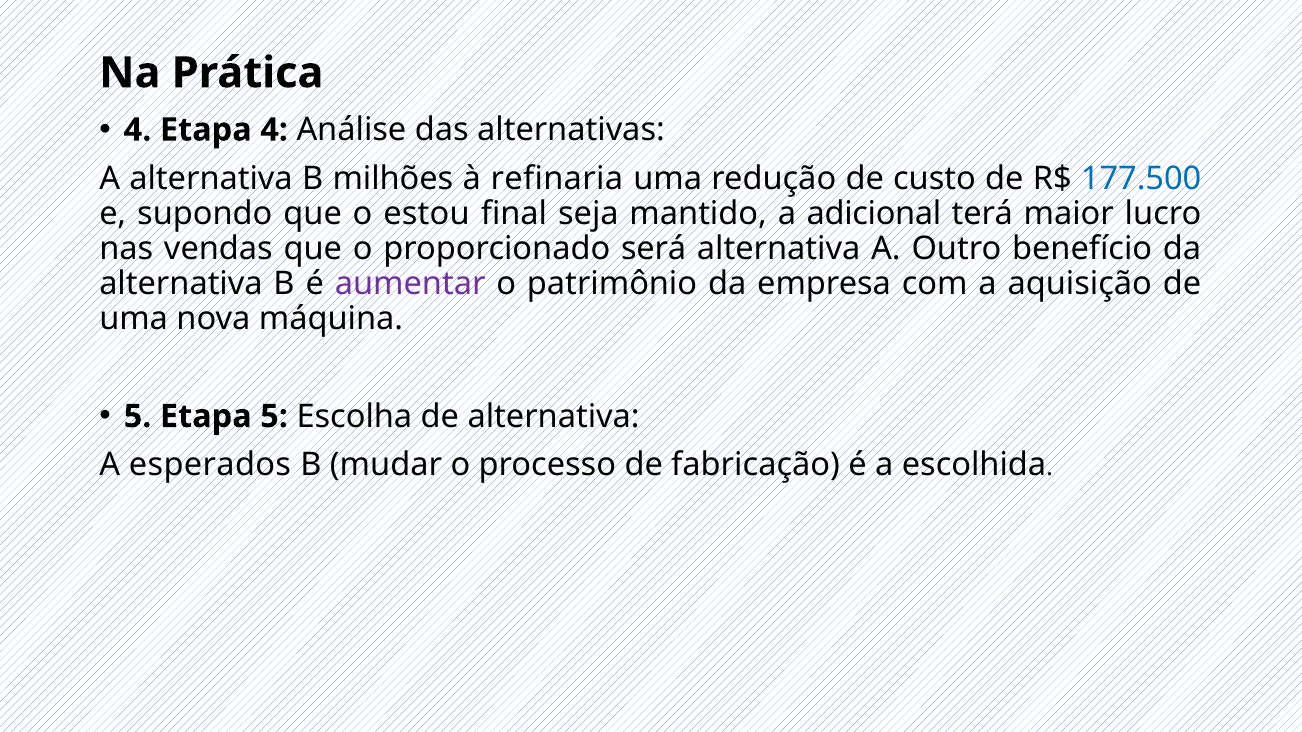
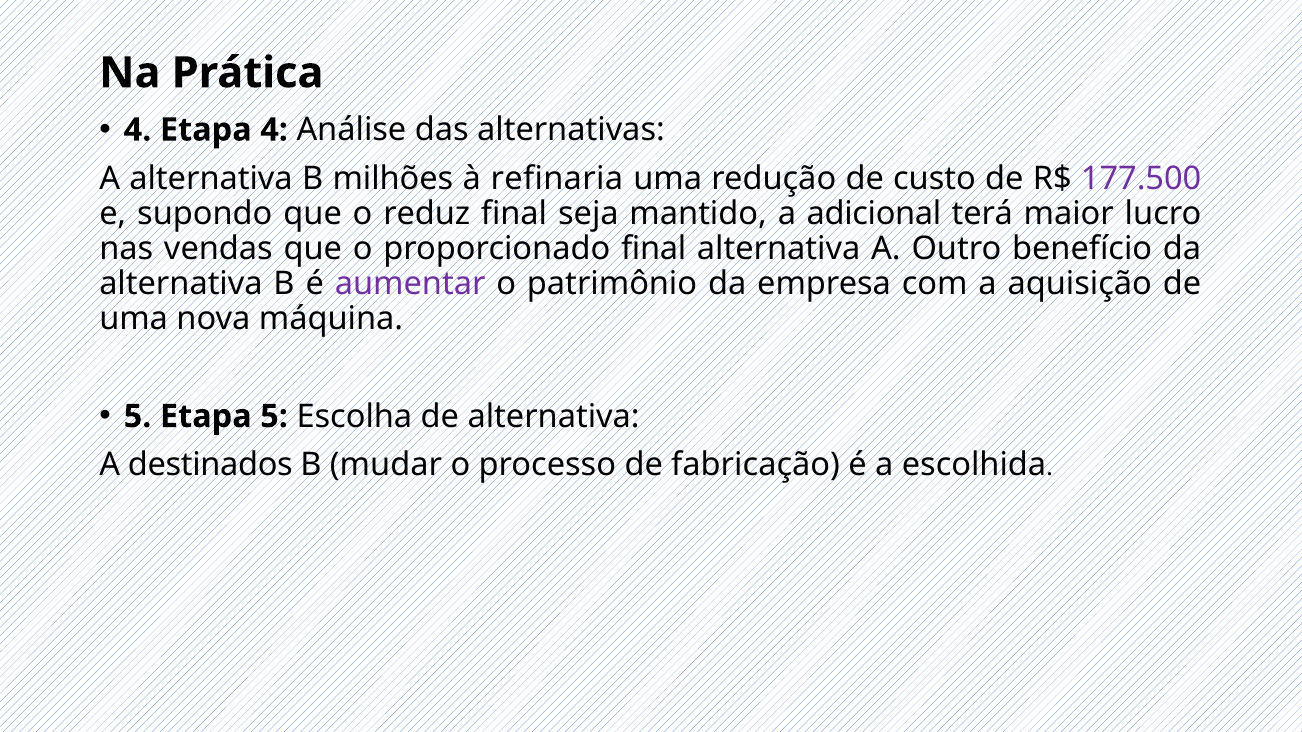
177.500 colour: blue -> purple
estou: estou -> reduz
proporcionado será: será -> final
esperados: esperados -> destinados
